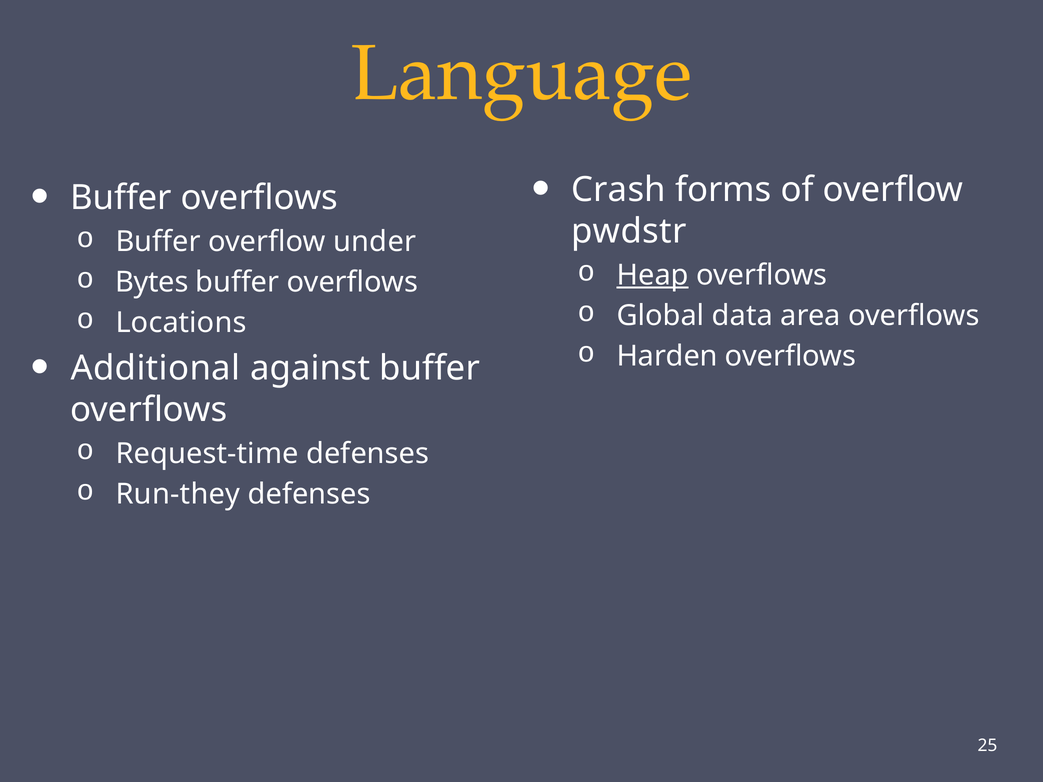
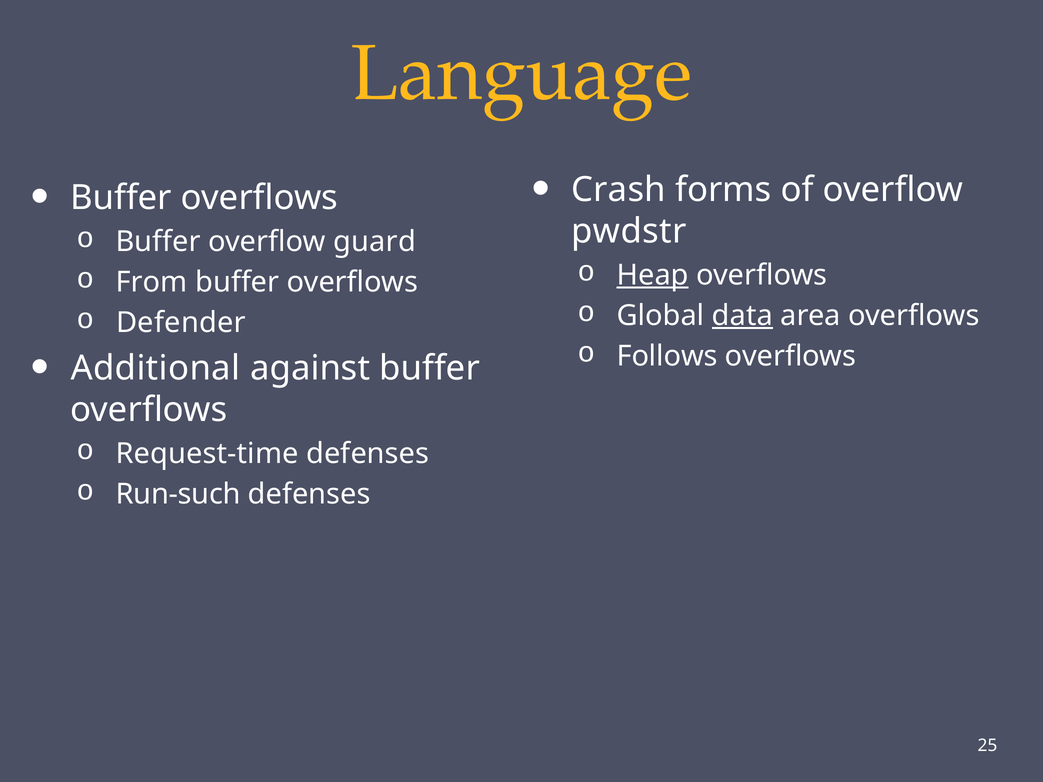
under: under -> guard
Bytes: Bytes -> From
data underline: none -> present
Locations: Locations -> Defender
Harden: Harden -> Follows
Run-they: Run-they -> Run-such
